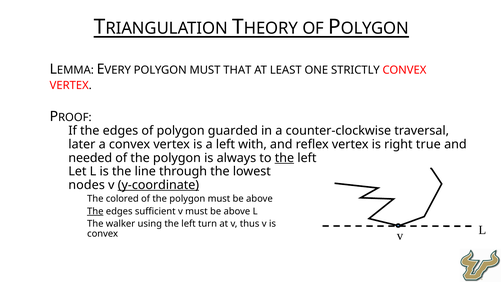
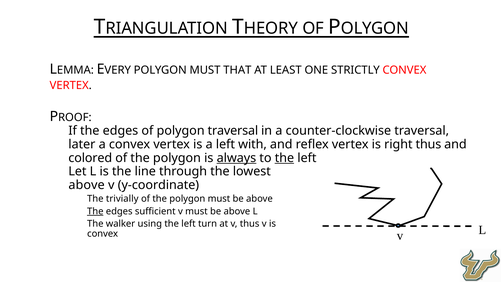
polygon guarded: guarded -> traversal
right true: true -> thus
needed: needed -> colored
always underline: none -> present
nodes at (87, 185): nodes -> above
y-coordinate underline: present -> none
colored: colored -> trivially
